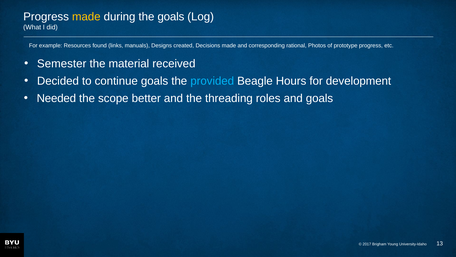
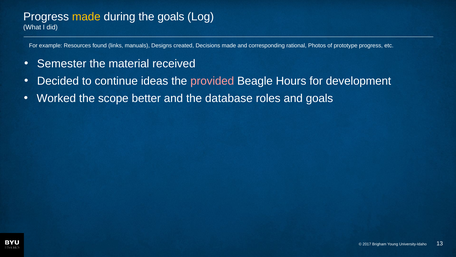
continue goals: goals -> ideas
provided colour: light blue -> pink
Needed: Needed -> Worked
threading: threading -> database
